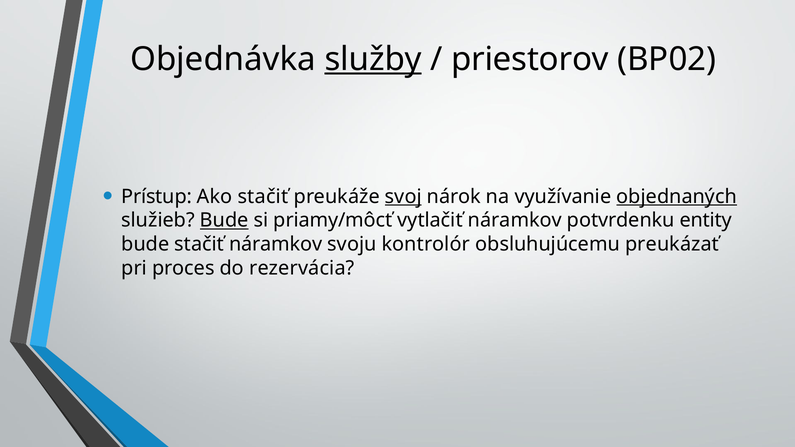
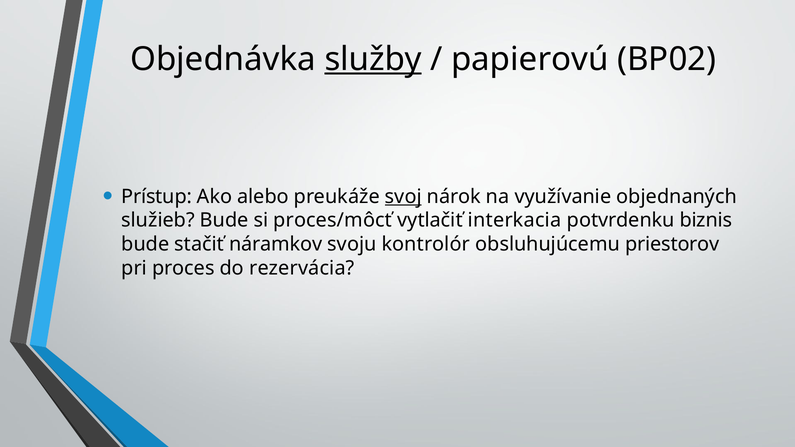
priestorov: priestorov -> papierovú
Ako stačiť: stačiť -> alebo
objednaných underline: present -> none
Bude at (224, 220) underline: present -> none
priamy/môcť: priamy/môcť -> proces/môcť
vytlačiť náramkov: náramkov -> interkacia
entity: entity -> biznis
preukázať: preukázať -> priestorov
